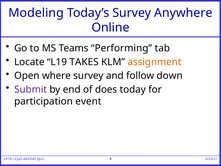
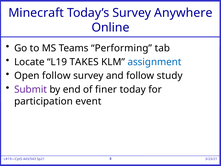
Modeling: Modeling -> Minecraft
assignment colour: orange -> blue
Open where: where -> follow
down: down -> study
does: does -> finer
